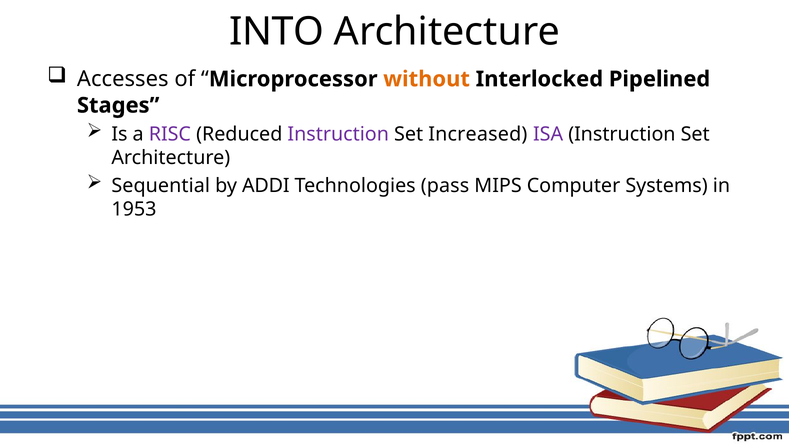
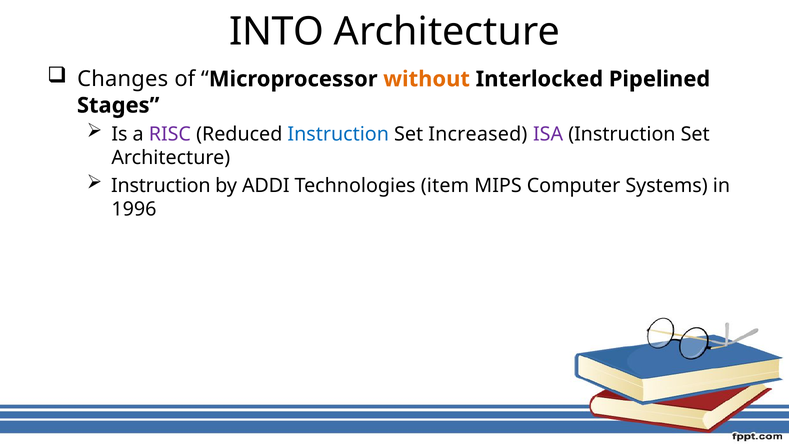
Accesses: Accesses -> Changes
Instruction at (338, 134) colour: purple -> blue
Sequential at (161, 185): Sequential -> Instruction
pass: pass -> item
1953: 1953 -> 1996
